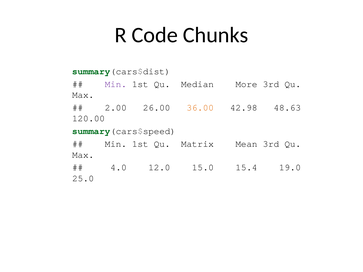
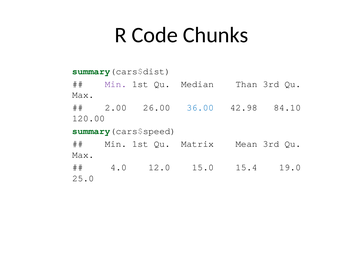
More: More -> Than
36.00 colour: orange -> blue
48.63: 48.63 -> 84.10
